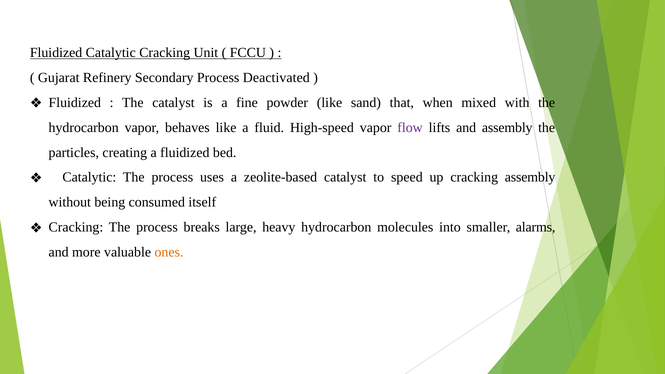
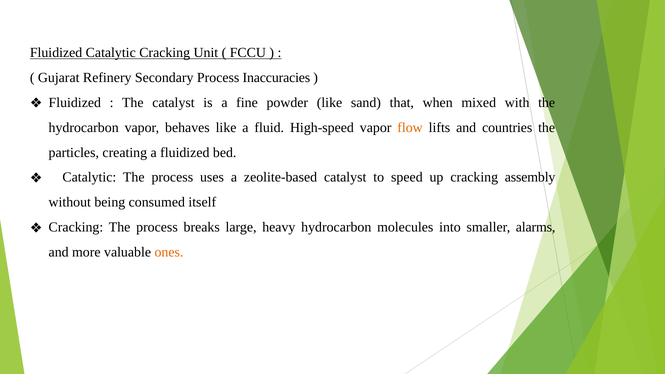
Deactivated: Deactivated -> Inaccuracies
flow colour: purple -> orange
and assembly: assembly -> countries
